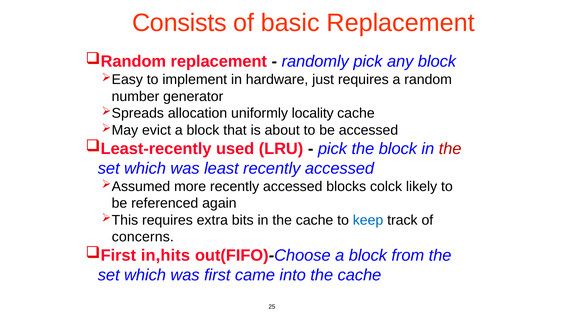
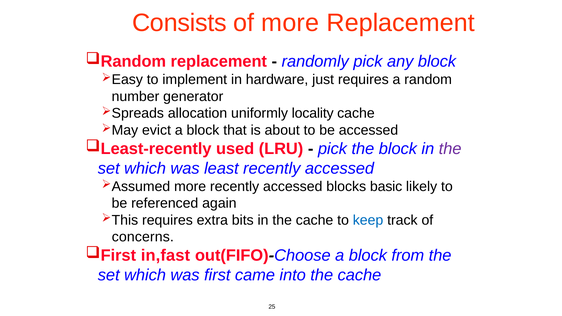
of basic: basic -> more
the at (450, 149) colour: red -> purple
colck: colck -> basic
in,hits: in,hits -> in,fast
